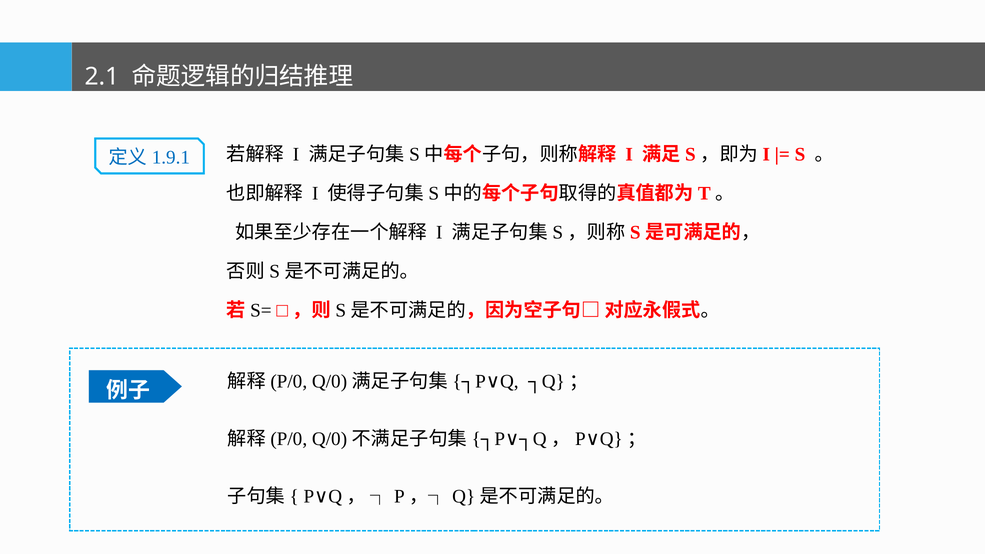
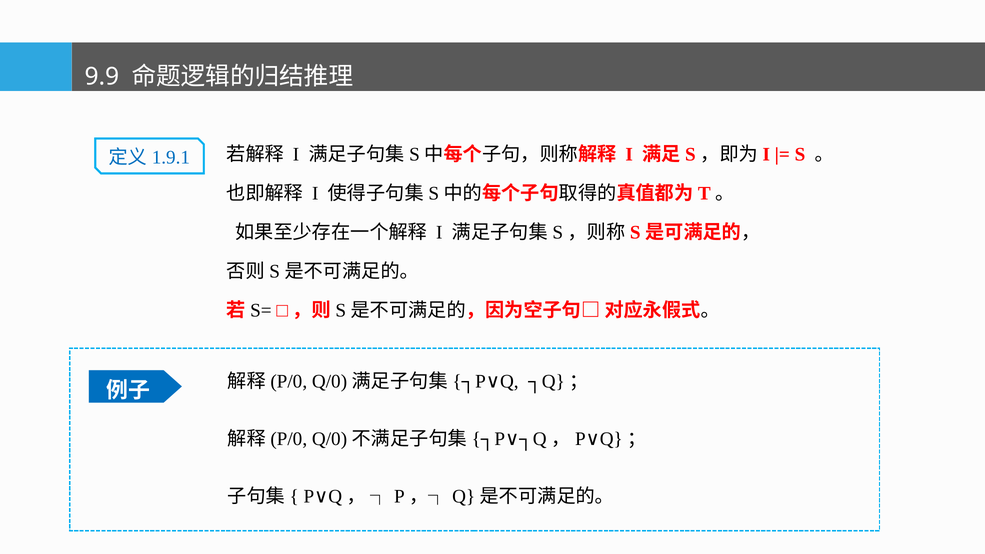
2.1: 2.1 -> 9.9
